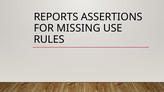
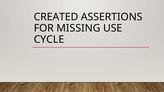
REPORTS: REPORTS -> CREATED
RULES: RULES -> CYCLE
